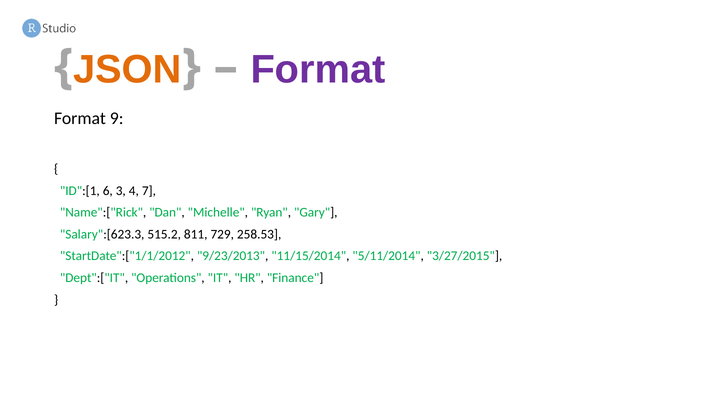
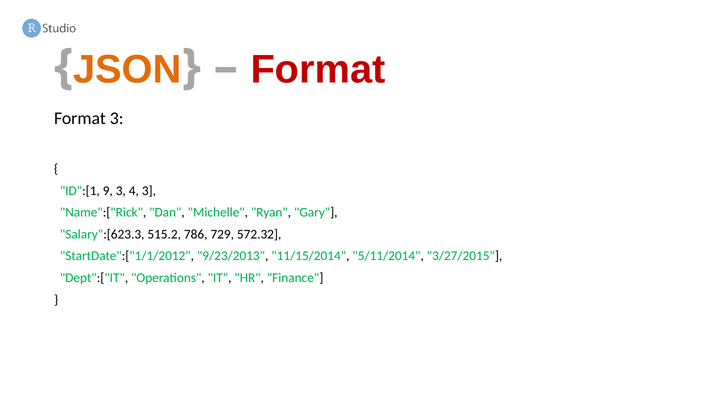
Format at (318, 69) colour: purple -> red
Format 9: 9 -> 3
6: 6 -> 9
4 7: 7 -> 3
811: 811 -> 786
258.53: 258.53 -> 572.32
